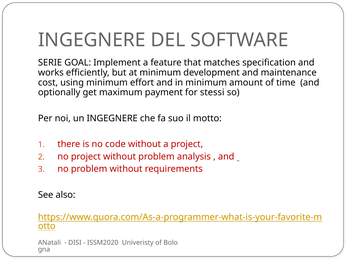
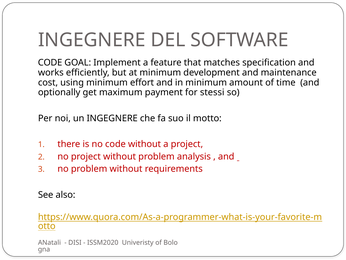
SERIE at (50, 63): SERIE -> CODE
